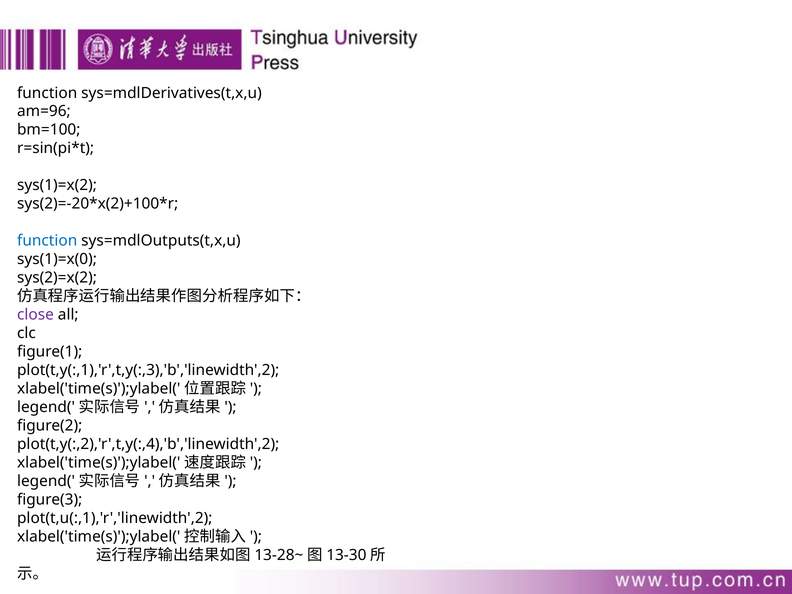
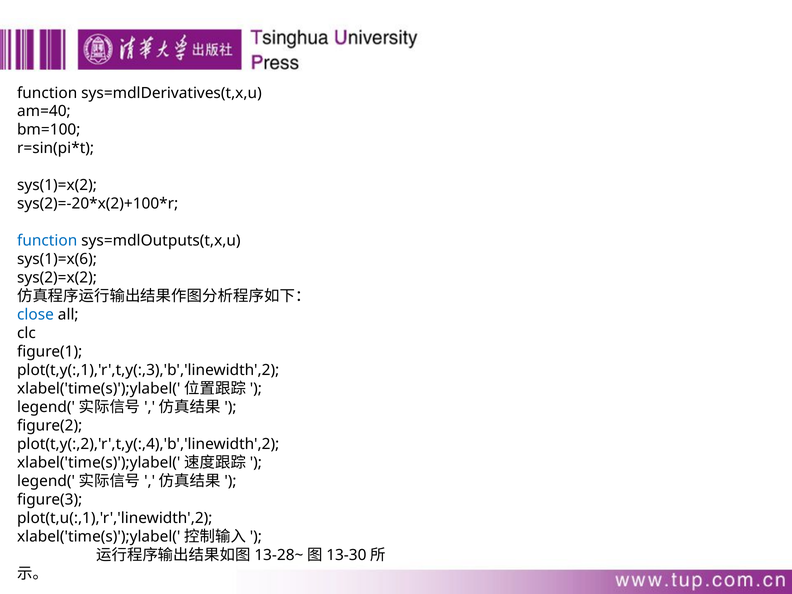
am=96: am=96 -> am=40
sys(1)=x(0: sys(1)=x(0 -> sys(1)=x(6
close colour: purple -> blue
